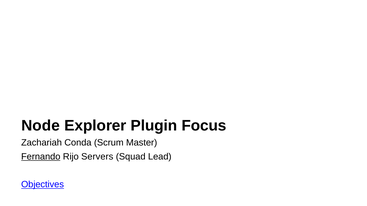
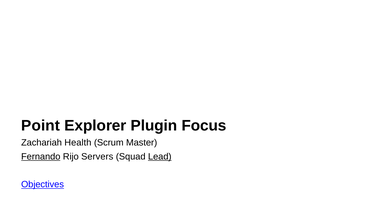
Node: Node -> Point
Conda: Conda -> Health
Lead underline: none -> present
